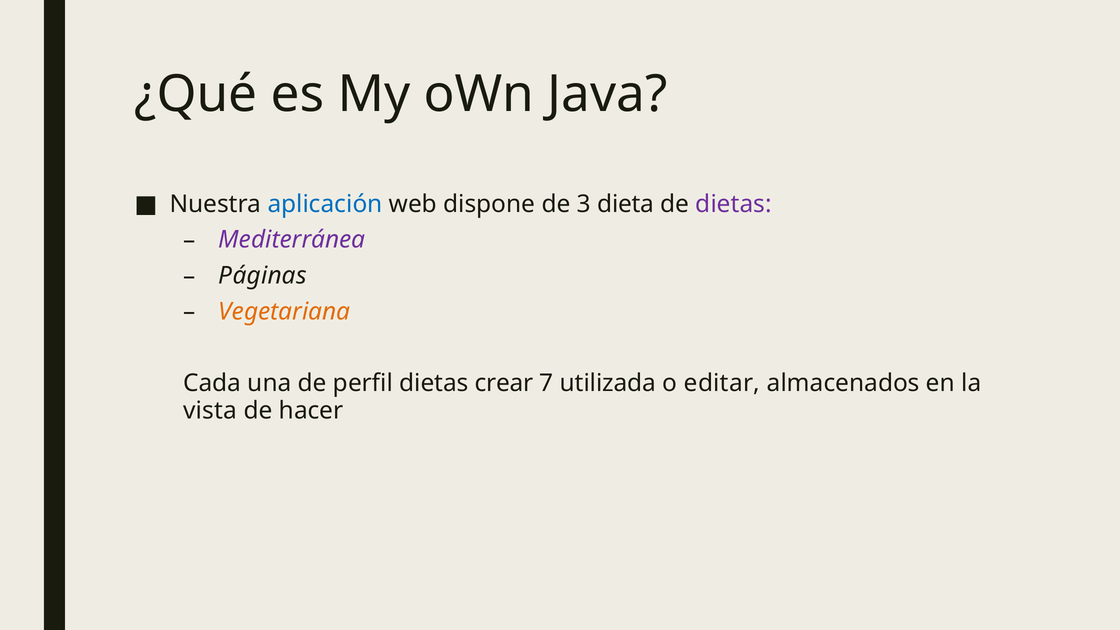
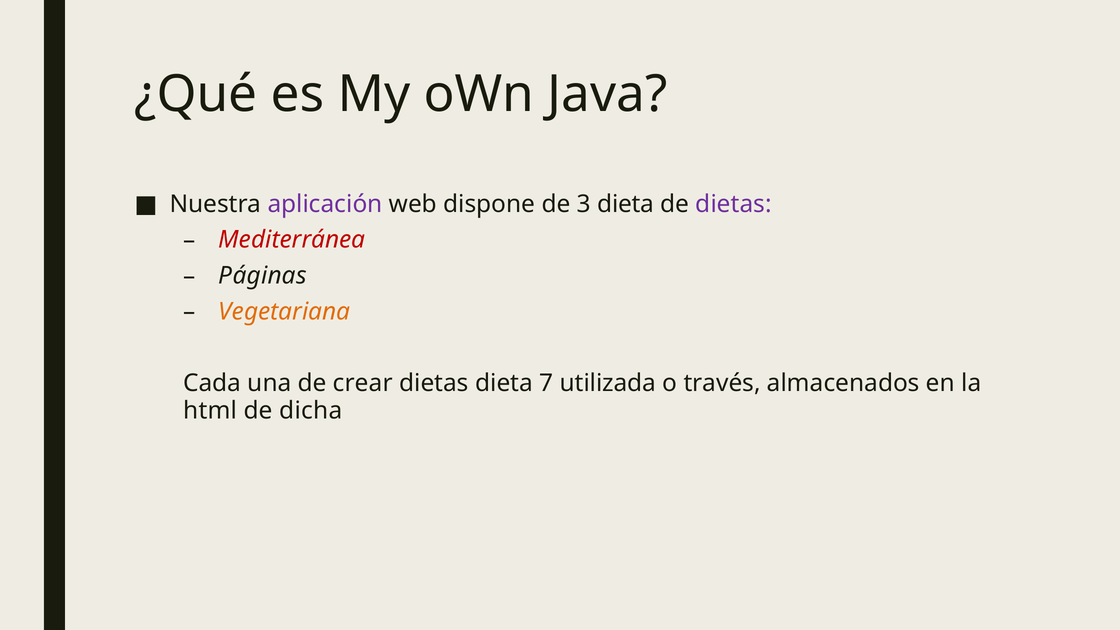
aplicación colour: blue -> purple
Mediterránea colour: purple -> red
perfil: perfil -> crear
dietas crear: crear -> dieta
editar: editar -> través
vista: vista -> html
hacer: hacer -> dicha
